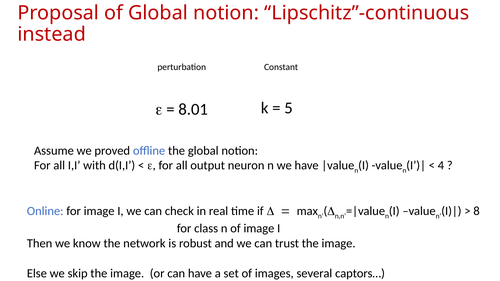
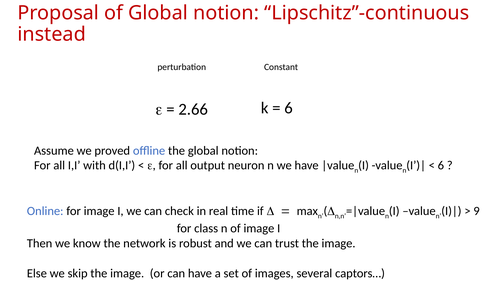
5 at (289, 108): 5 -> 6
8.01: 8.01 -> 2.66
4 at (441, 166): 4 -> 6
8: 8 -> 9
